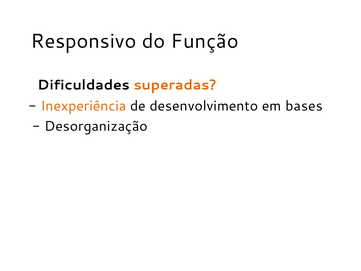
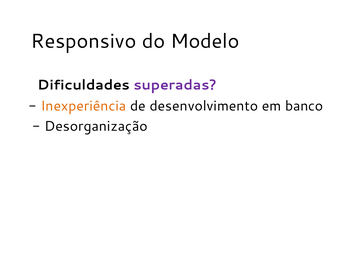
Função: Função -> Modelo
superadas colour: orange -> purple
bases: bases -> banco
